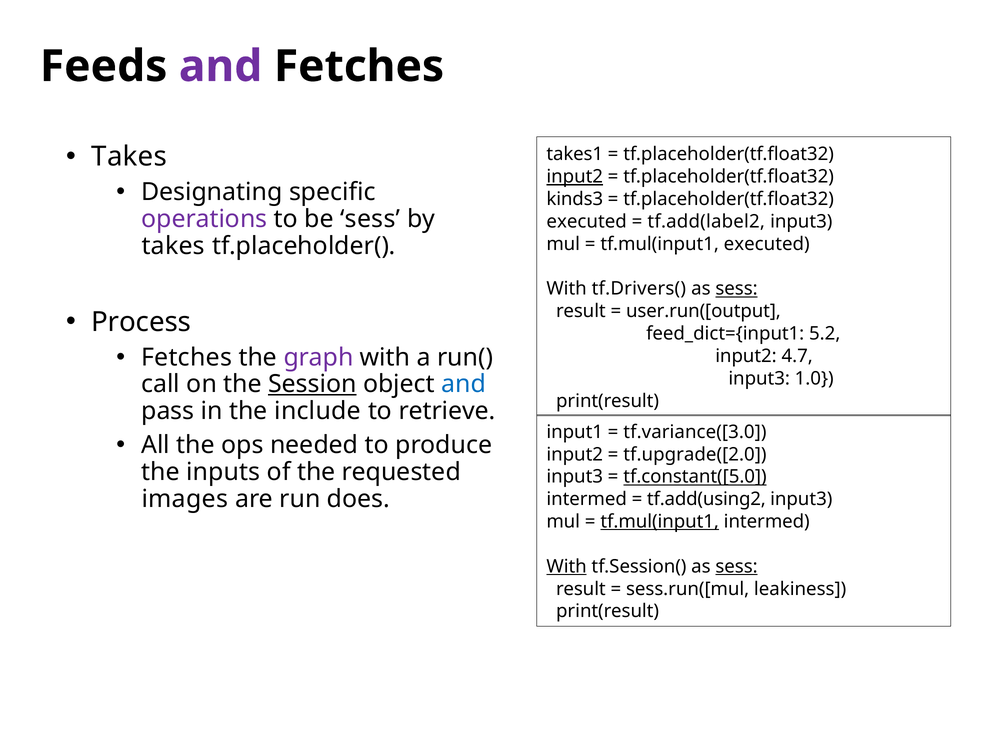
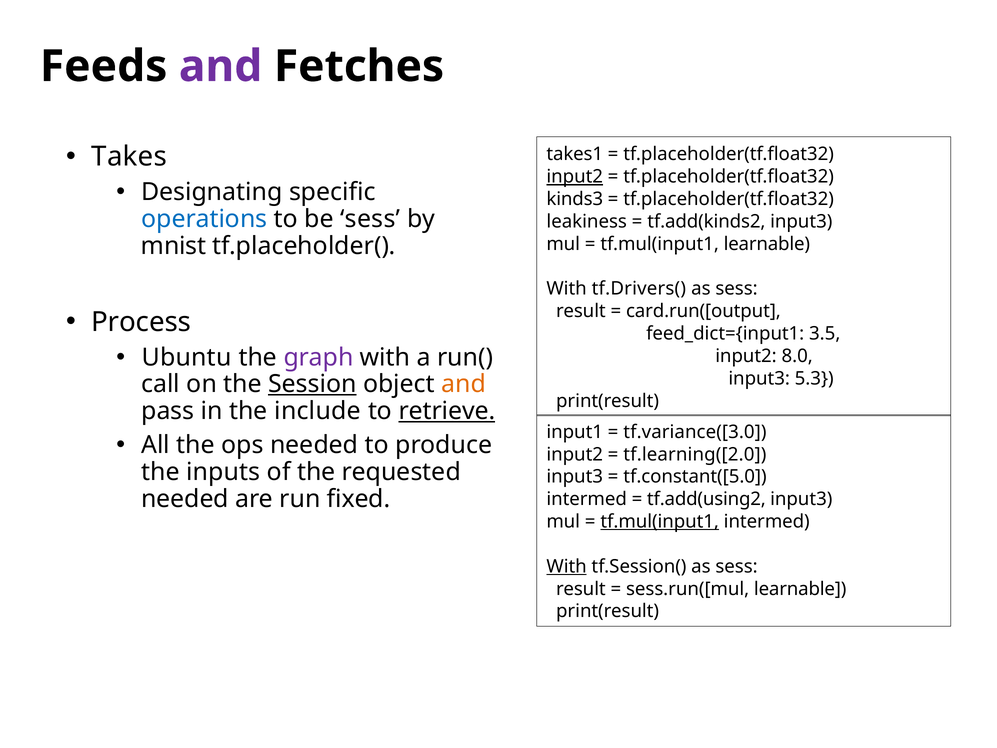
operations colour: purple -> blue
executed at (587, 221): executed -> leakiness
tf.add(label2: tf.add(label2 -> tf.add(kinds2
tf.mul(input1 executed: executed -> learnable
takes at (173, 246): takes -> mnist
sess at (737, 289) underline: present -> none
user.run([output: user.run([output -> card.run([output
5.2: 5.2 -> 3.5
Fetches at (187, 357): Fetches -> Ubuntu
4.7: 4.7 -> 8.0
1.0: 1.0 -> 5.3
and at (464, 384) colour: blue -> orange
retrieve underline: none -> present
tf.upgrade([2.0: tf.upgrade([2.0 -> tf.learning([2.0
tf.constant([5.0 underline: present -> none
images at (185, 499): images -> needed
does: does -> fixed
sess at (737, 566) underline: present -> none
sess.run([mul leakiness: leakiness -> learnable
